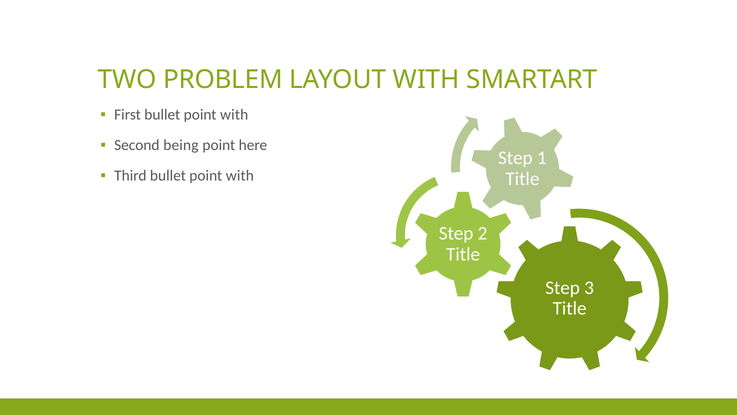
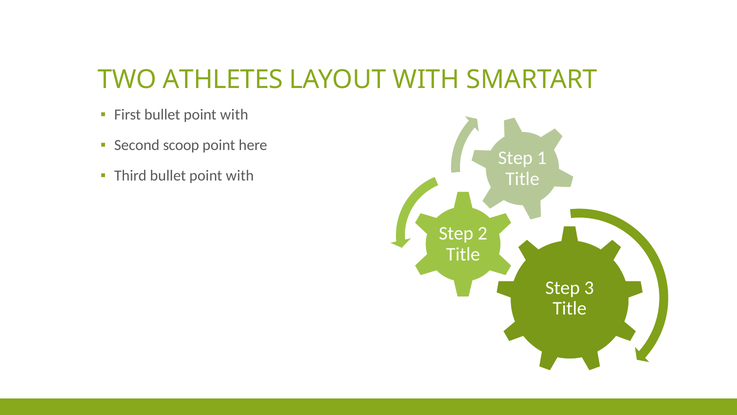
PROBLEM: PROBLEM -> ATHLETES
being: being -> scoop
